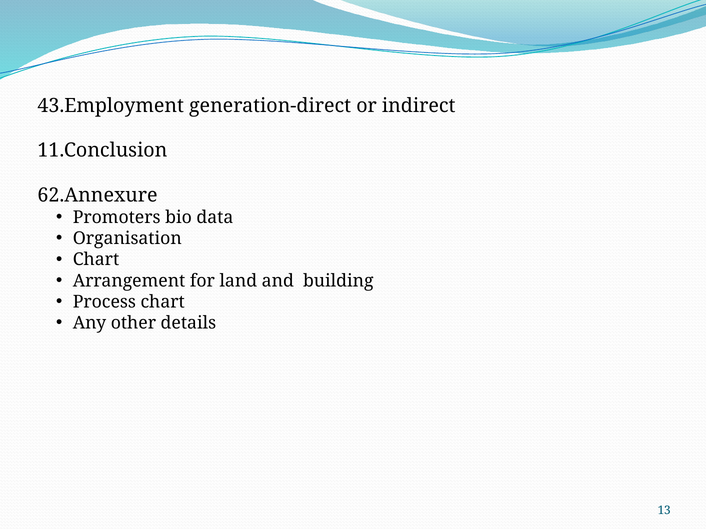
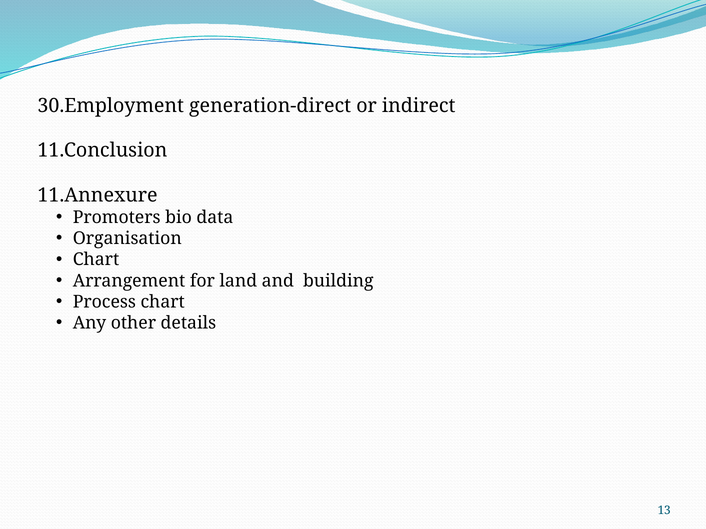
43.Employment: 43.Employment -> 30.Employment
62.Annexure: 62.Annexure -> 11.Annexure
